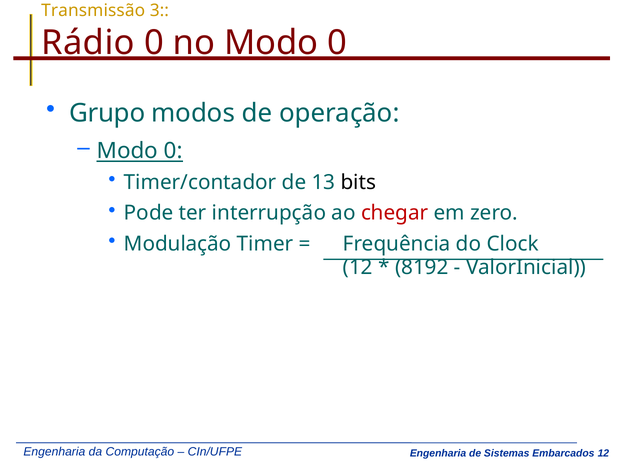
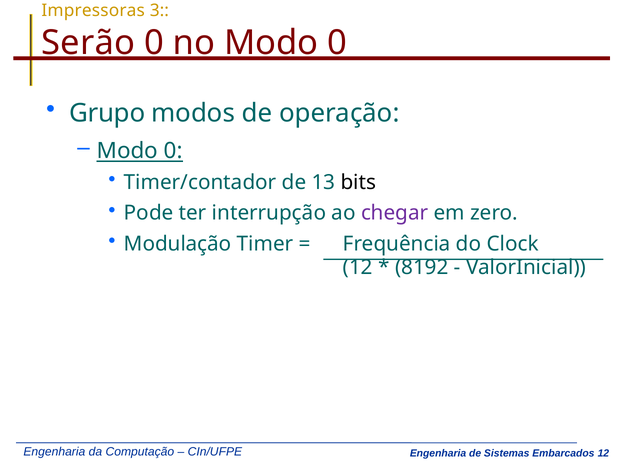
Transmissão: Transmissão -> Impressoras
Rádio: Rádio -> Serão
chegar colour: red -> purple
